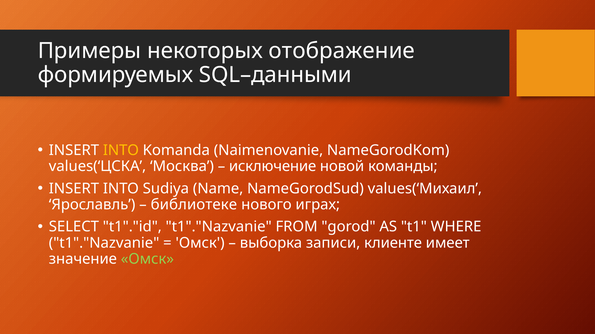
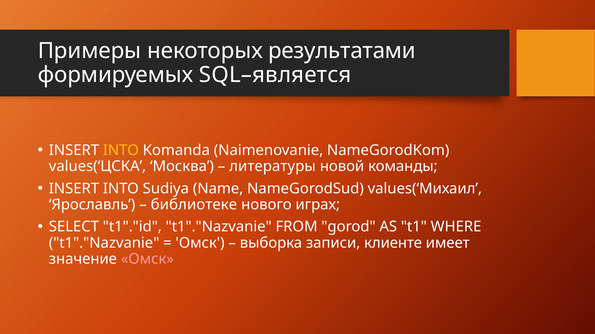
отображение: отображение -> результатами
SQL–данными: SQL–данными -> SQL–является
исключение: исключение -> литературы
Омск at (147, 259) colour: light green -> pink
